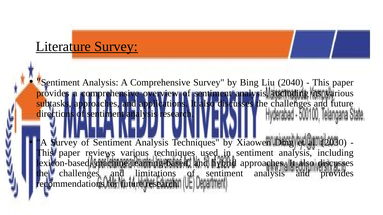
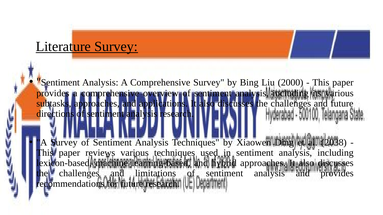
2040: 2040 -> 2000
2030: 2030 -> 2038
